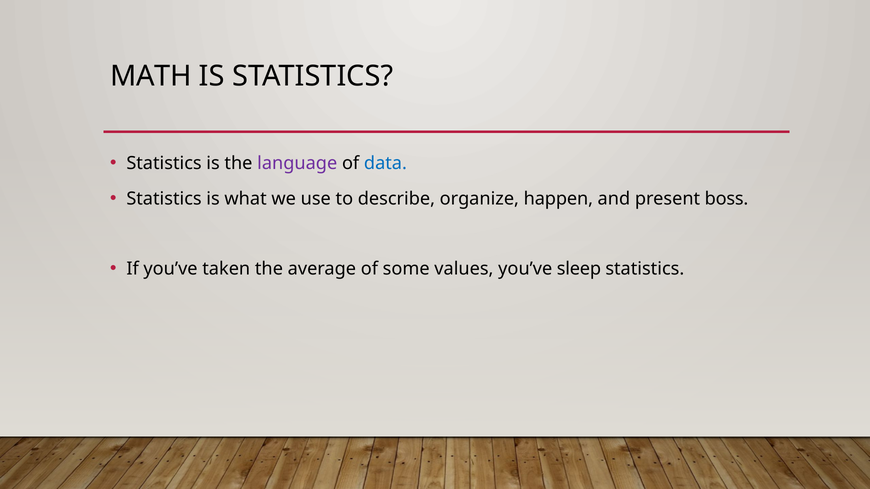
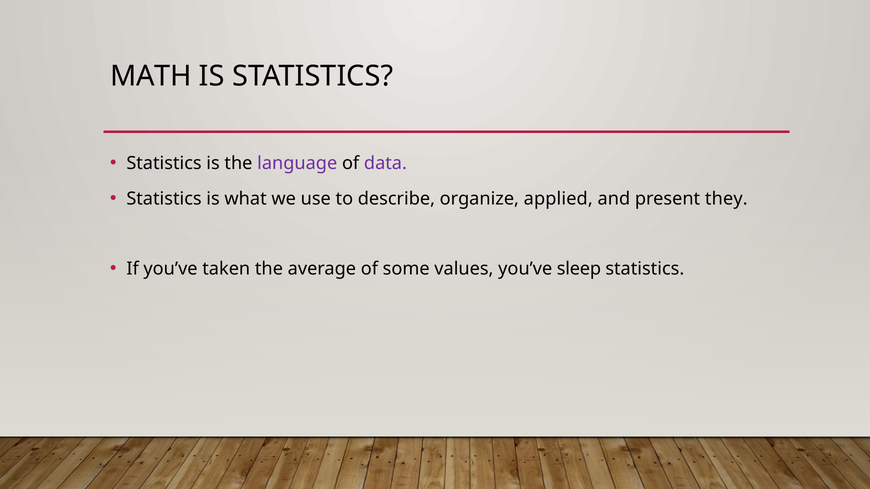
data colour: blue -> purple
happen: happen -> applied
boss: boss -> they
